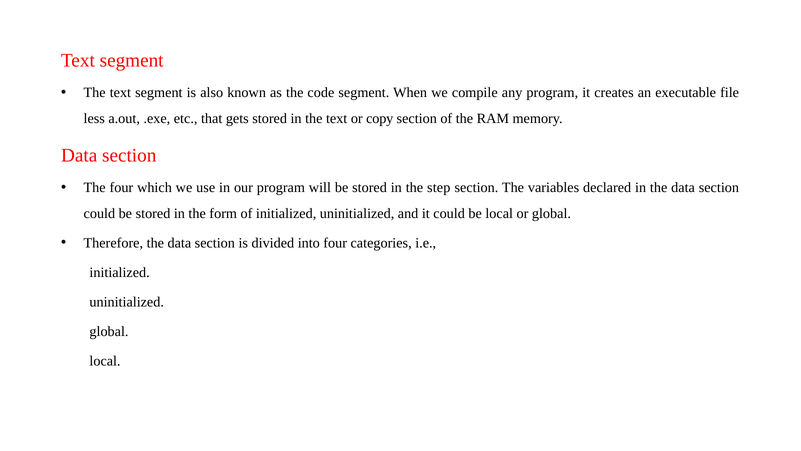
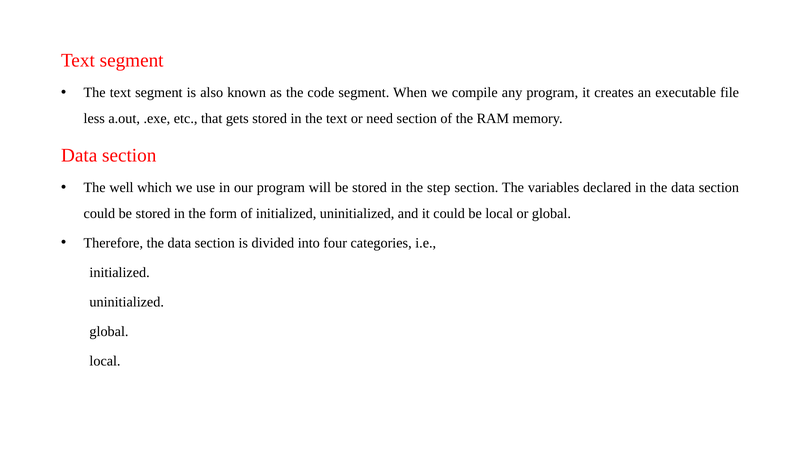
copy: copy -> need
The four: four -> well
